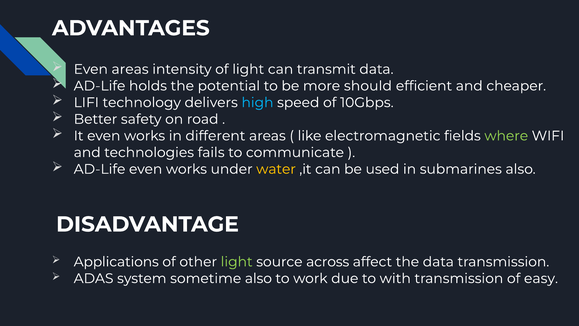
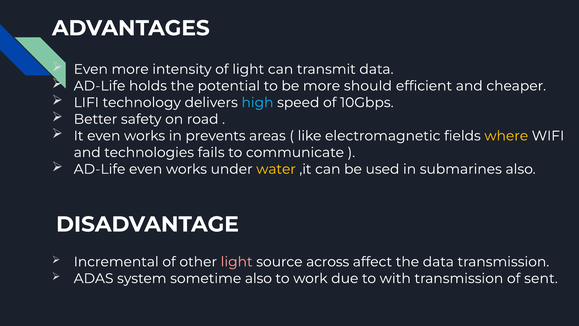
Even areas: areas -> more
different: different -> prevents
where colour: light green -> yellow
Applications: Applications -> Incremental
light at (237, 262) colour: light green -> pink
easy: easy -> sent
